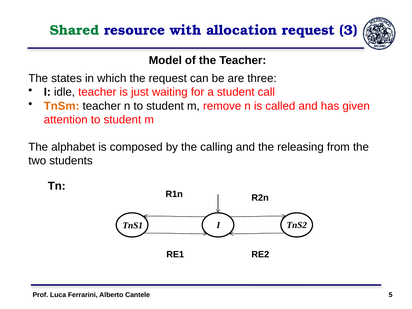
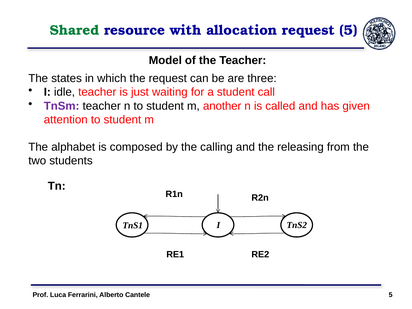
request 3: 3 -> 5
TnSm colour: orange -> purple
remove: remove -> another
